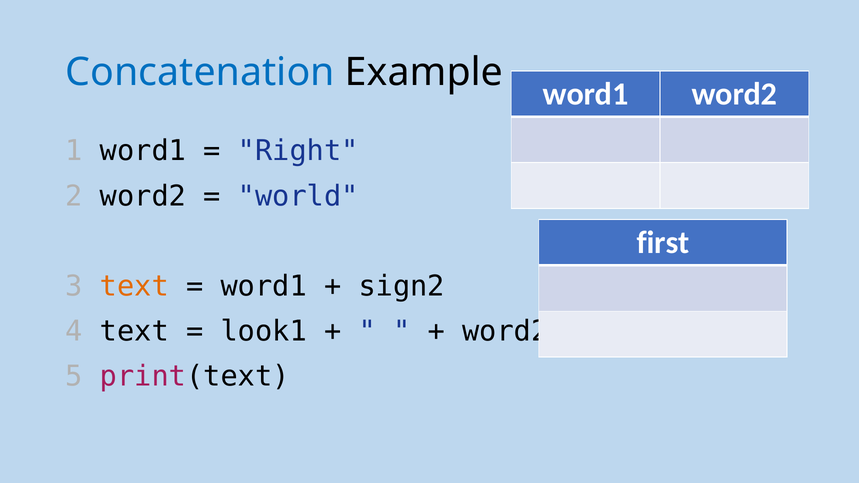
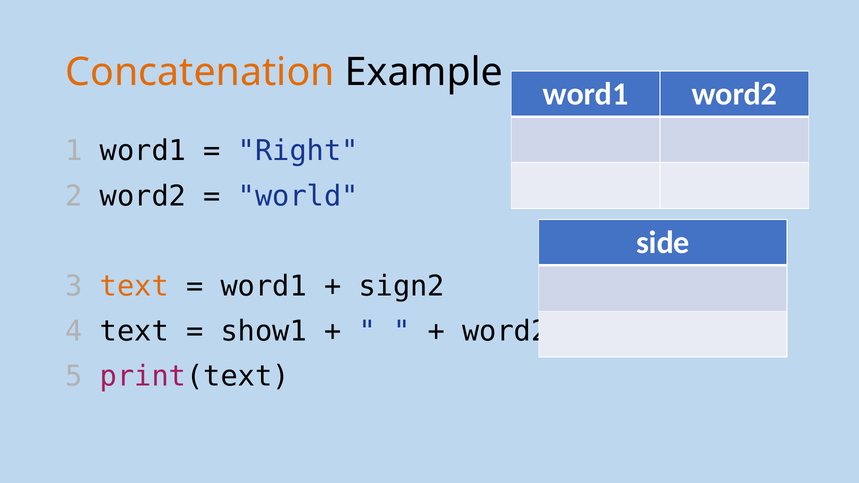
Concatenation colour: blue -> orange
first: first -> side
look1: look1 -> show1
